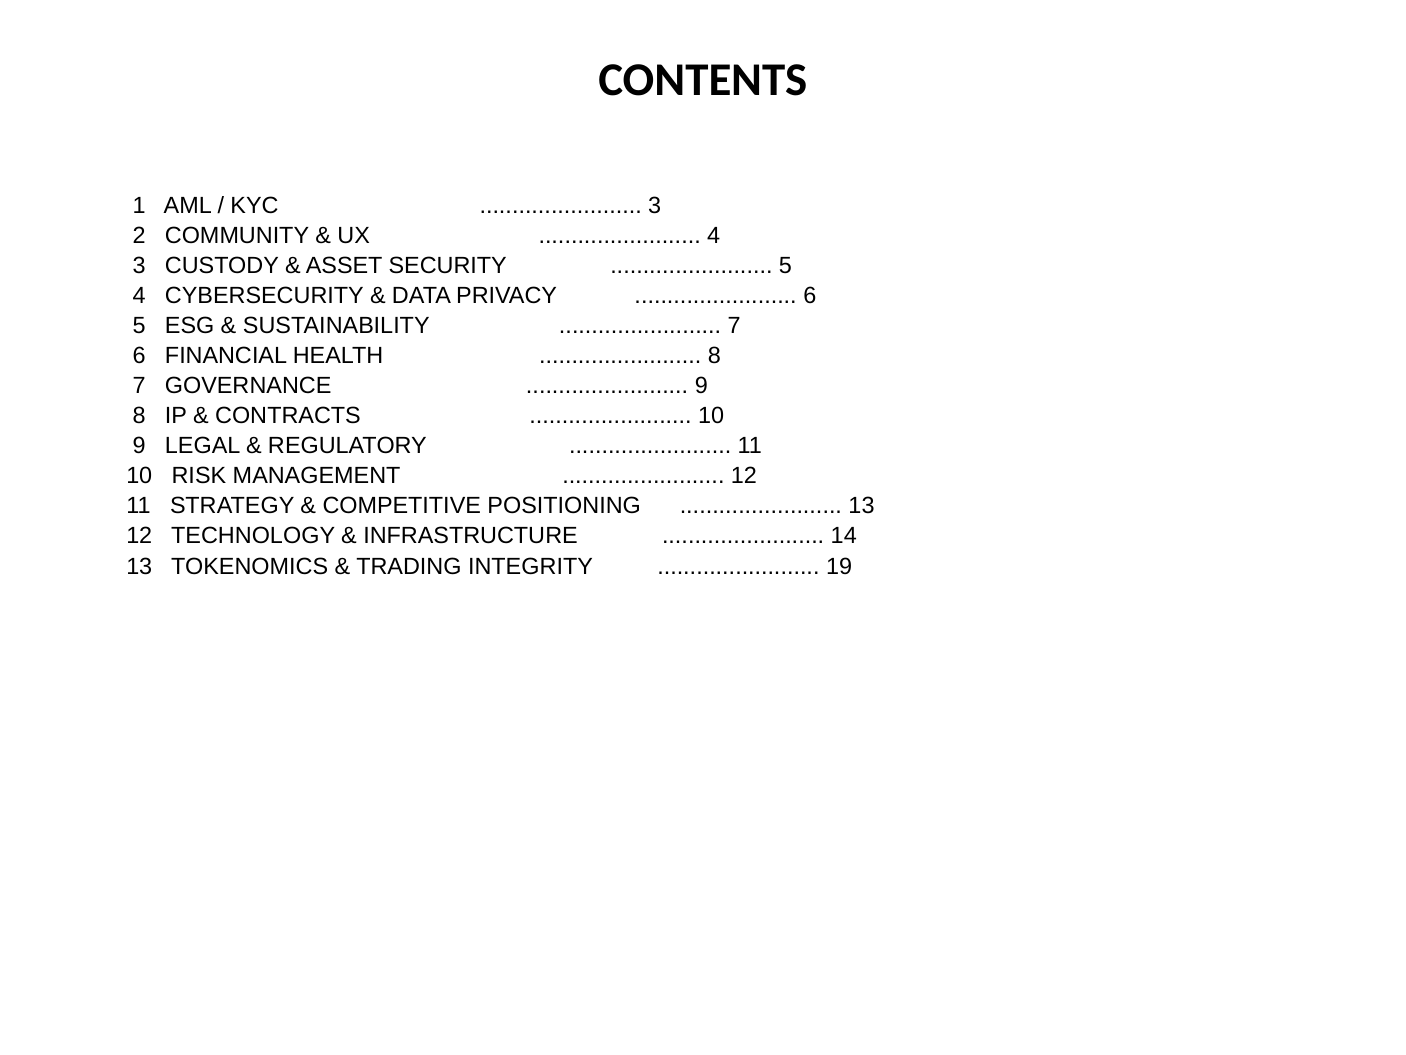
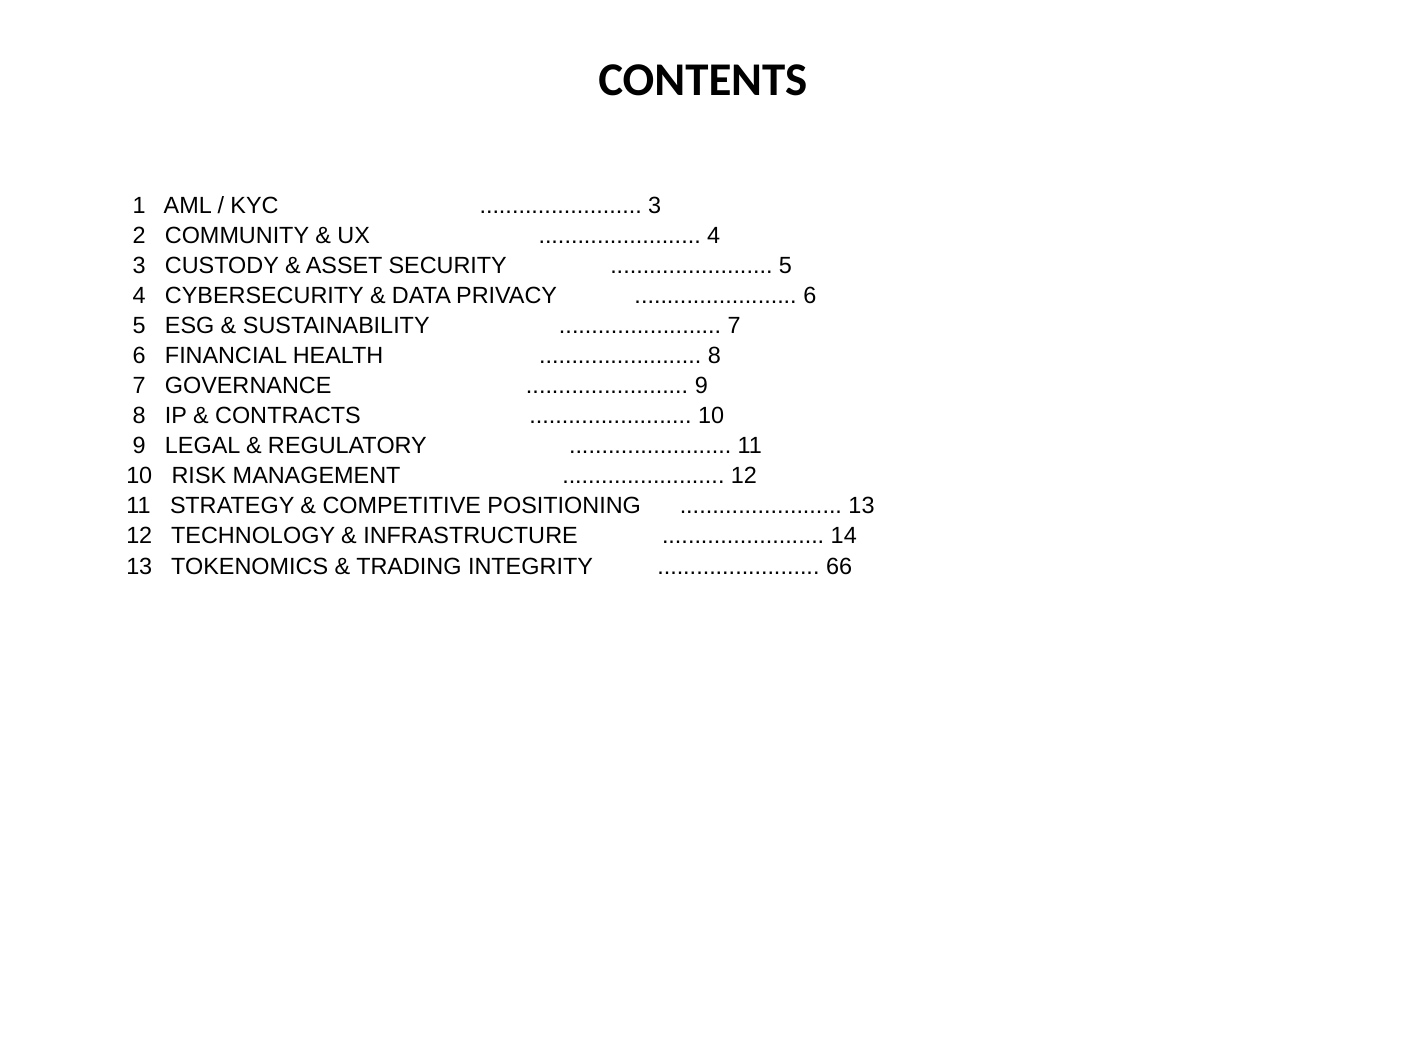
19: 19 -> 66
